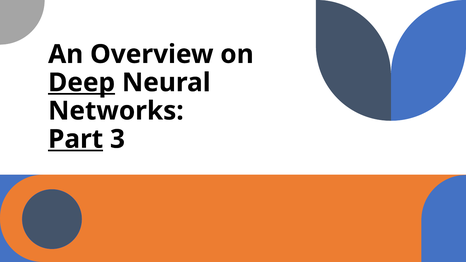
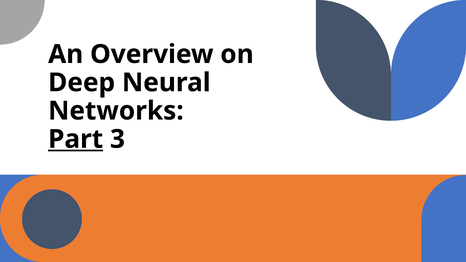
Deep underline: present -> none
